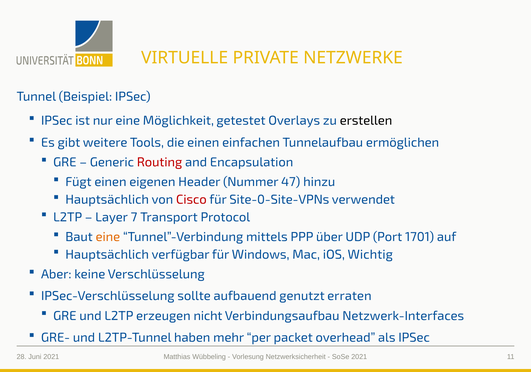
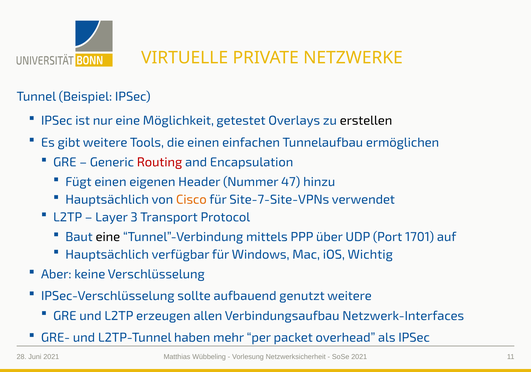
Cisco colour: red -> orange
Site-0-Site-VPNs: Site-0-Site-VPNs -> Site-7-Site-VPNs
7: 7 -> 3
eine at (108, 237) colour: orange -> black
genutzt erraten: erraten -> weitere
nicht: nicht -> allen
